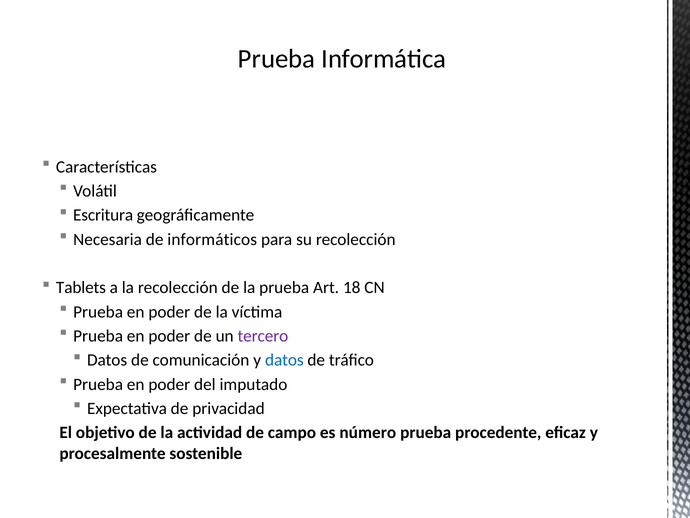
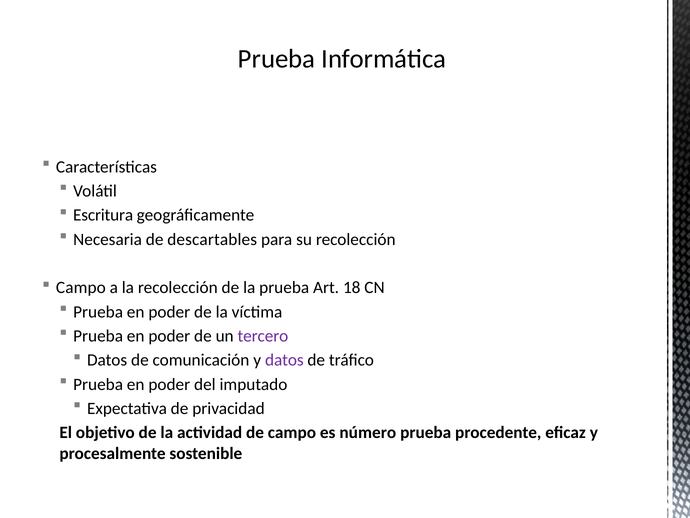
informáticos: informáticos -> descartables
Tablets at (81, 287): Tablets -> Campo
datos at (284, 360) colour: blue -> purple
